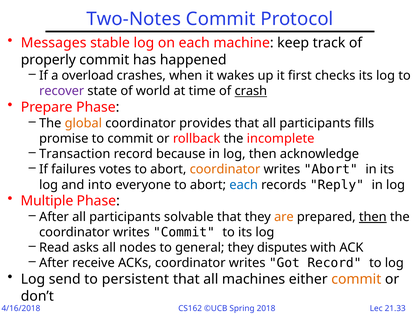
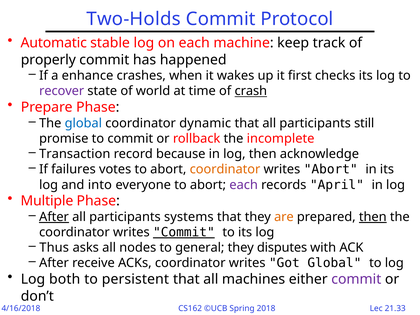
Two-Notes: Two-Notes -> Two-Holds
Messages: Messages -> Automatic
overload: overload -> enhance
global at (83, 123) colour: orange -> blue
provides: provides -> dynamic
fills: fills -> still
each at (244, 185) colour: blue -> purple
Reply: Reply -> April
After at (54, 217) underline: none -> present
solvable: solvable -> systems
Commit at (184, 232) underline: none -> present
Read: Read -> Thus
Got Record: Record -> Global
send: send -> both
commit at (356, 279) colour: orange -> purple
